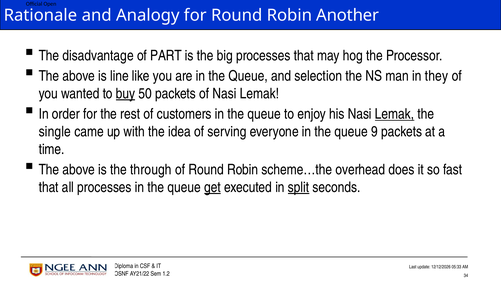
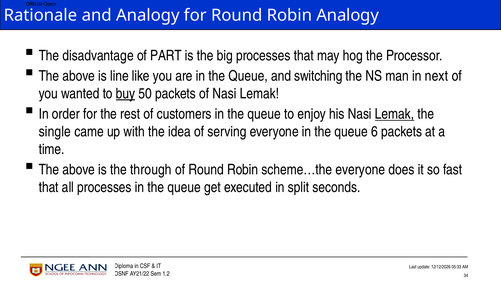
Robin Another: Another -> Analogy
selection: selection -> switching
they: they -> next
9: 9 -> 6
scheme…the overhead: overhead -> everyone
get underline: present -> none
split underline: present -> none
